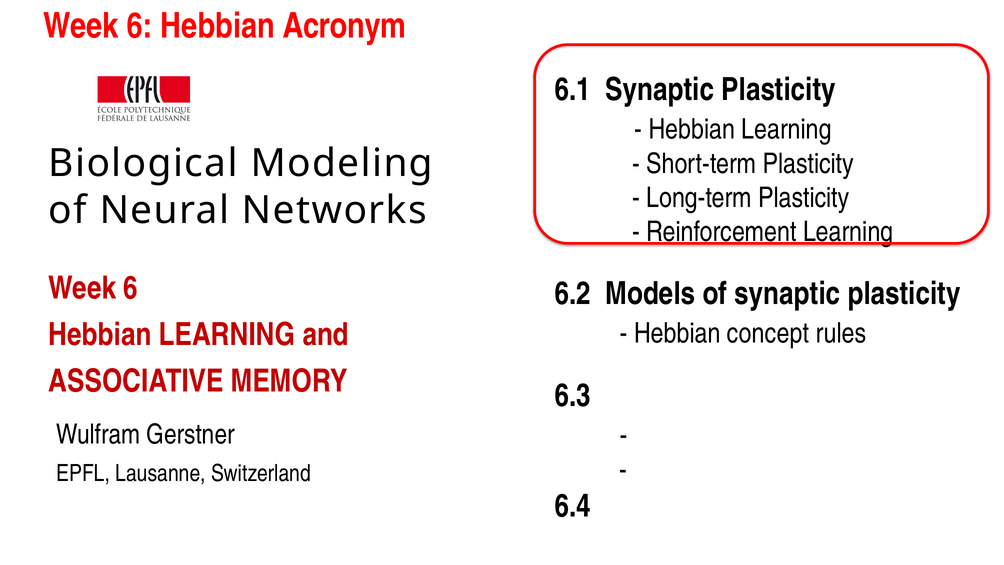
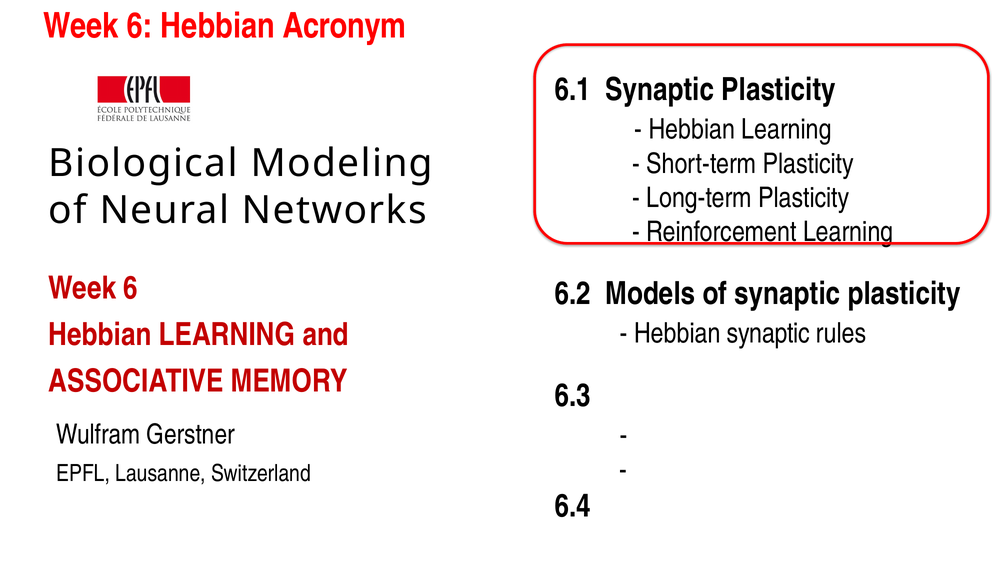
Hebbian concept: concept -> synaptic
